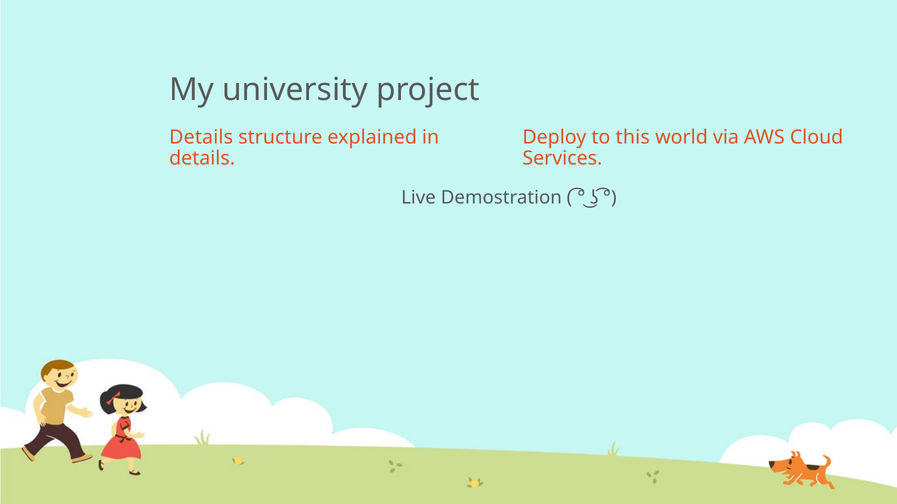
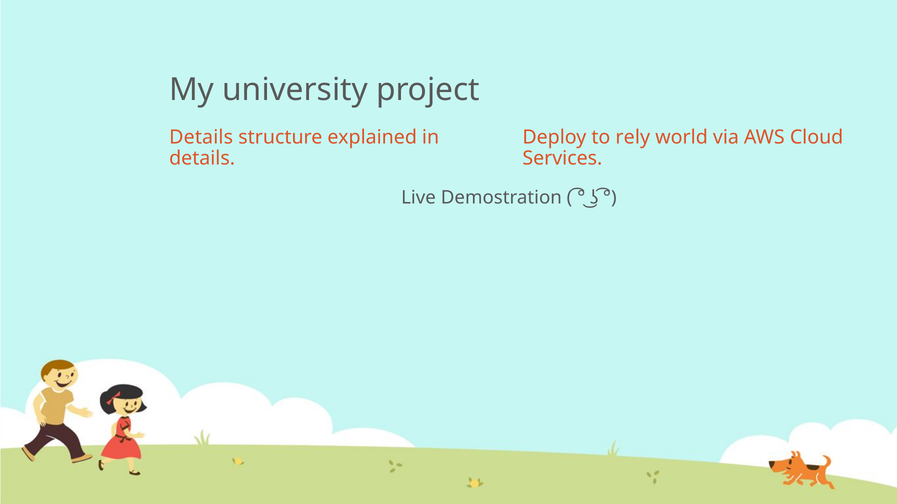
this: this -> rely
